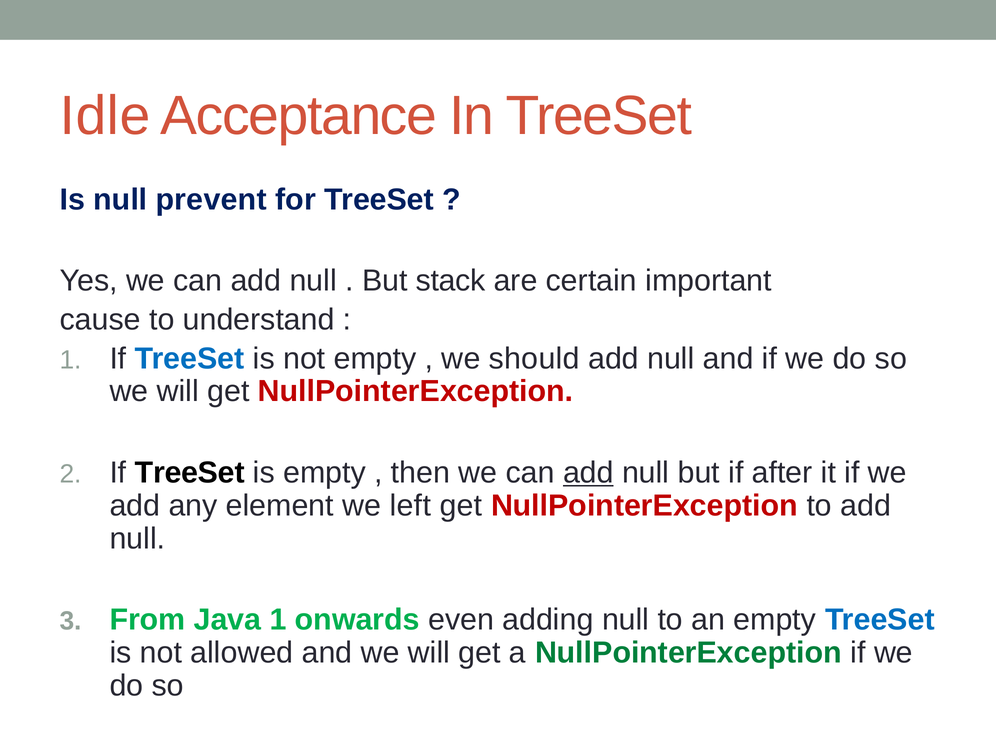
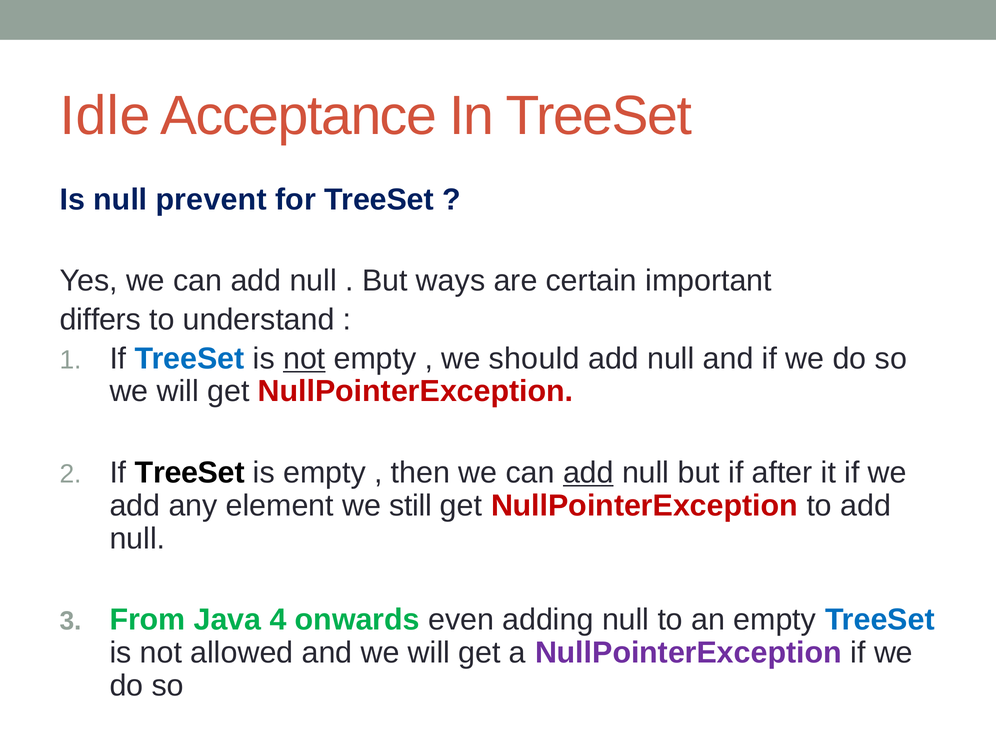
stack: stack -> ways
cause: cause -> differs
not at (304, 359) underline: none -> present
left: left -> still
Java 1: 1 -> 4
NullPointerException at (688, 653) colour: green -> purple
